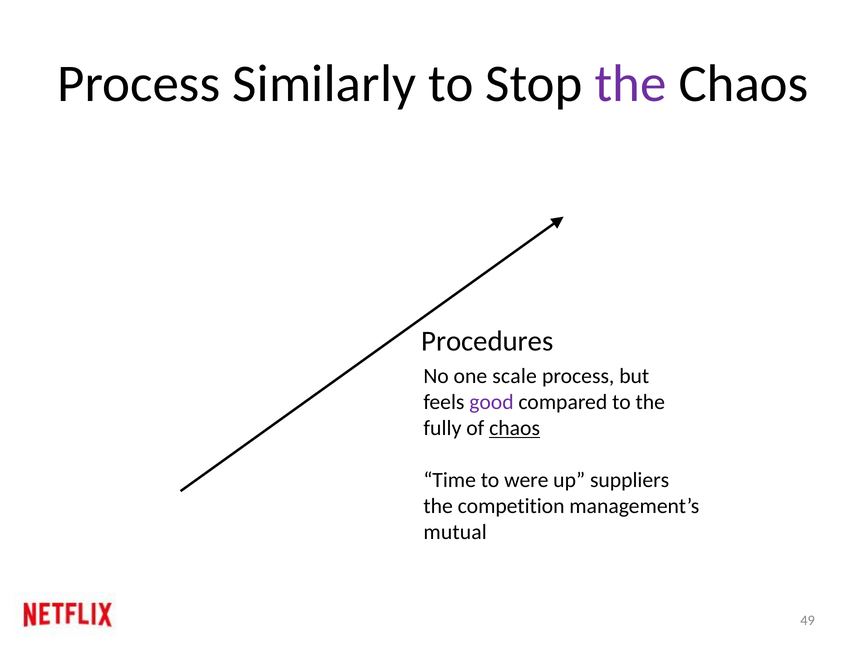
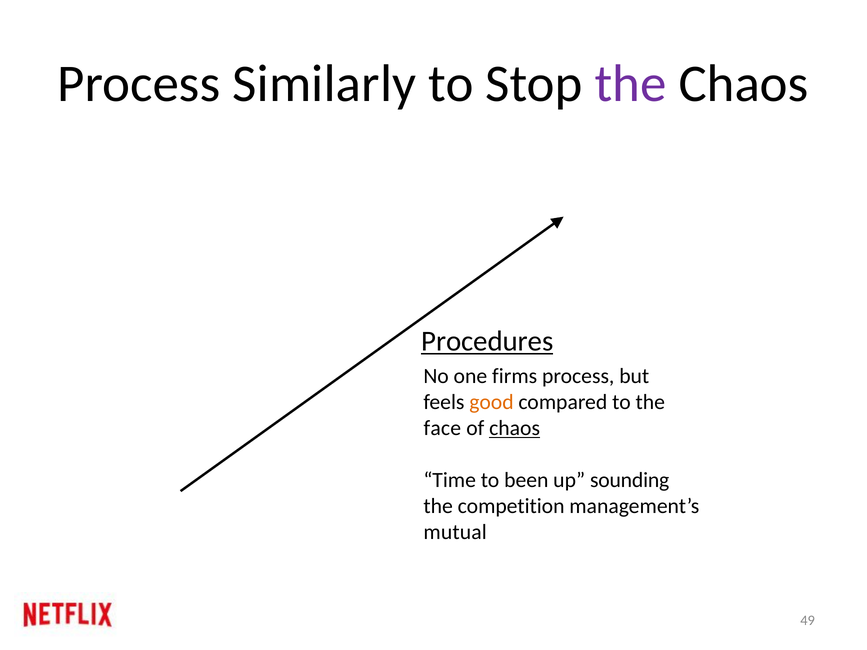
Procedures underline: none -> present
scale: scale -> firms
good colour: purple -> orange
fully: fully -> face
were: were -> been
suppliers: suppliers -> sounding
